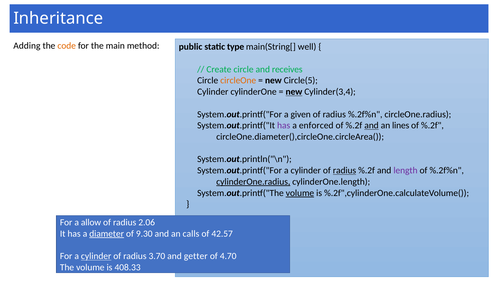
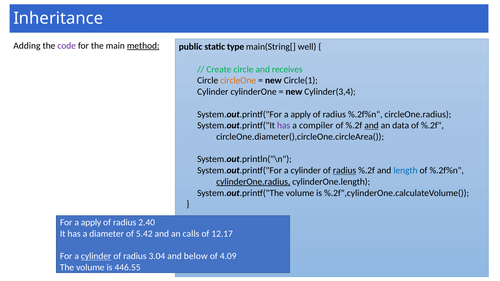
code colour: orange -> purple
method underline: none -> present
Circle(5: Circle(5 -> Circle(1
new at (294, 92) underline: present -> none
System.out.printf("For a given: given -> apply
enforced: enforced -> compiler
lines: lines -> data
length colour: purple -> blue
volume at (300, 193) underline: present -> none
For a allow: allow -> apply
2.06: 2.06 -> 2.40
diameter underline: present -> none
9.30: 9.30 -> 5.42
42.57: 42.57 -> 12.17
3.70: 3.70 -> 3.04
getter: getter -> below
4.70: 4.70 -> 4.09
408.33: 408.33 -> 446.55
